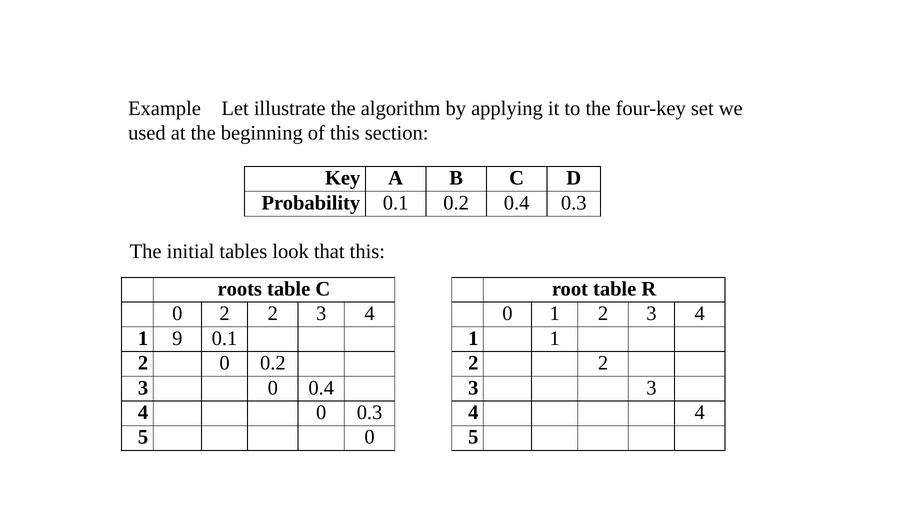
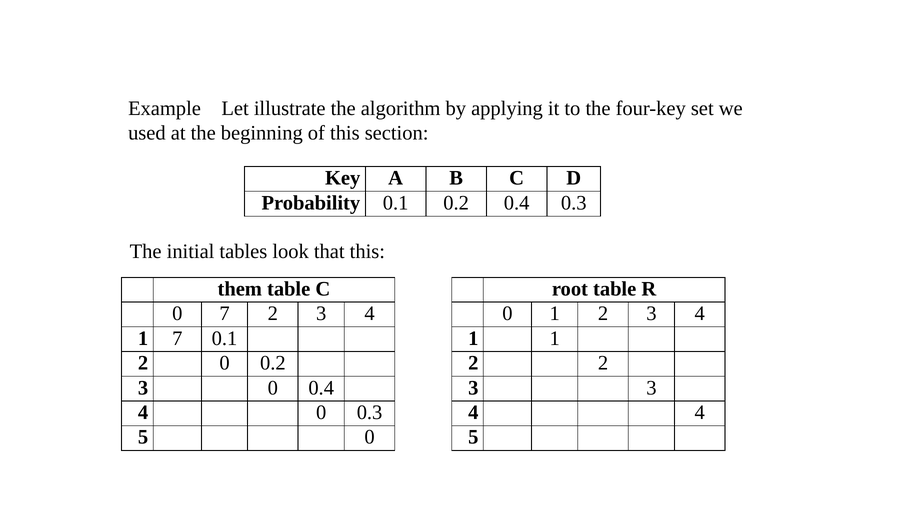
roots: roots -> them
0 2: 2 -> 7
1 9: 9 -> 7
